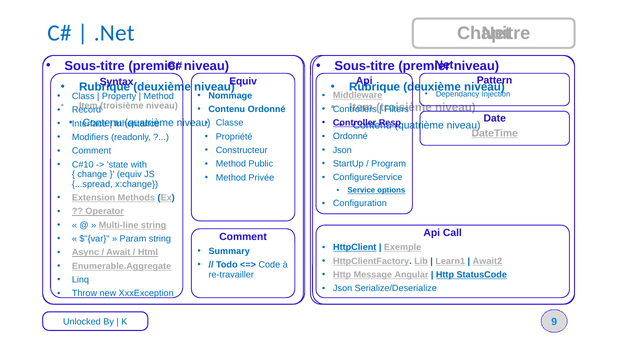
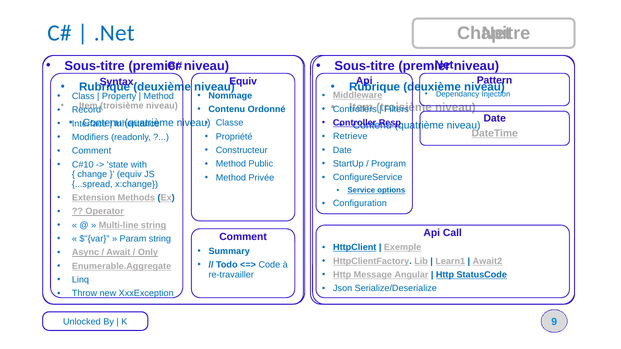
Ordonné at (350, 137): Ordonné -> Retrieve
Json at (342, 150): Json -> Date
Html: Html -> Only
